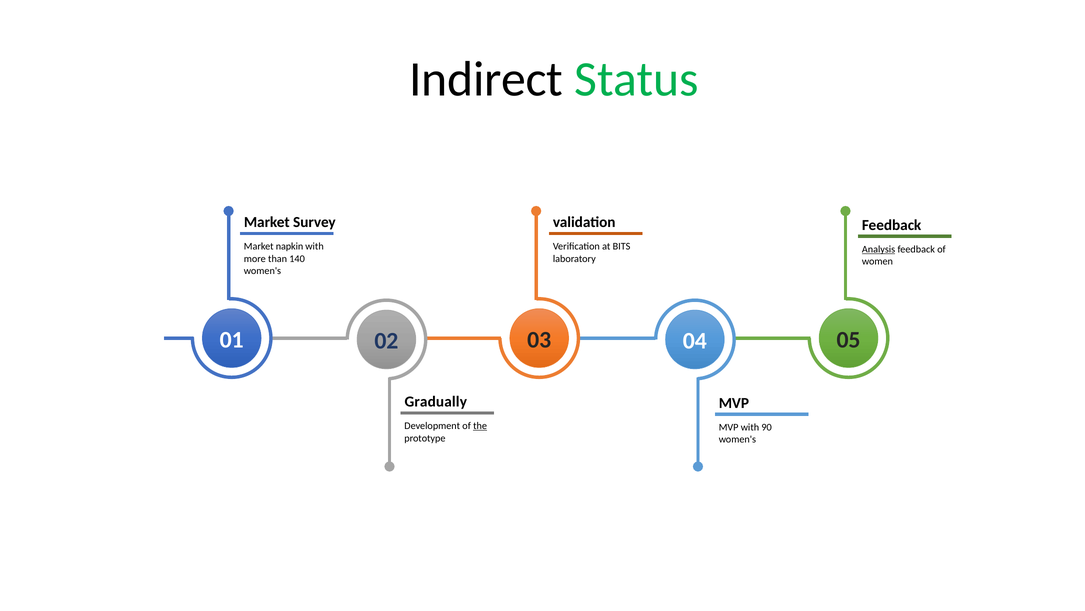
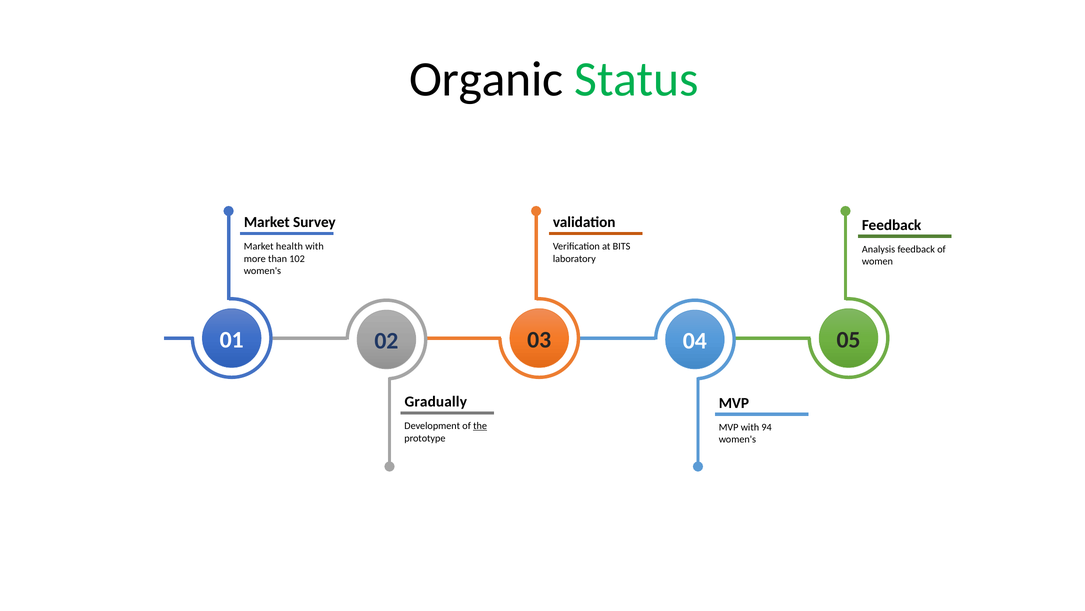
Indirect: Indirect -> Organic
napkin: napkin -> health
Analysis underline: present -> none
140: 140 -> 102
90: 90 -> 94
